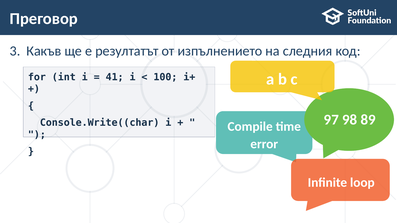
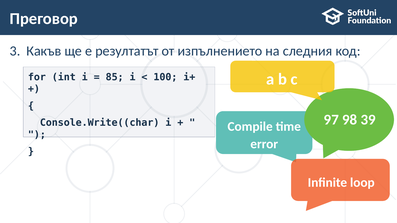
41: 41 -> 85
89: 89 -> 39
